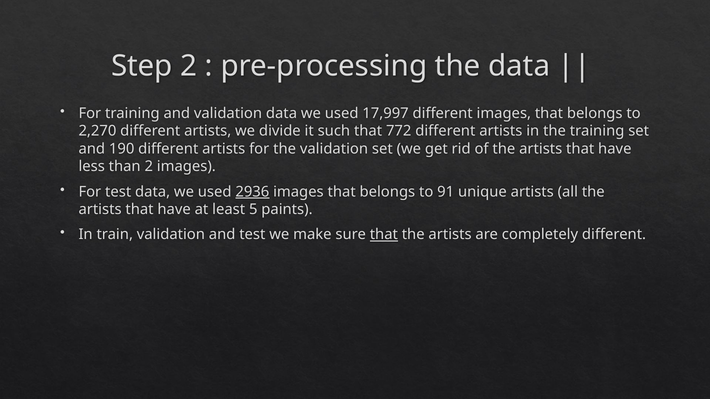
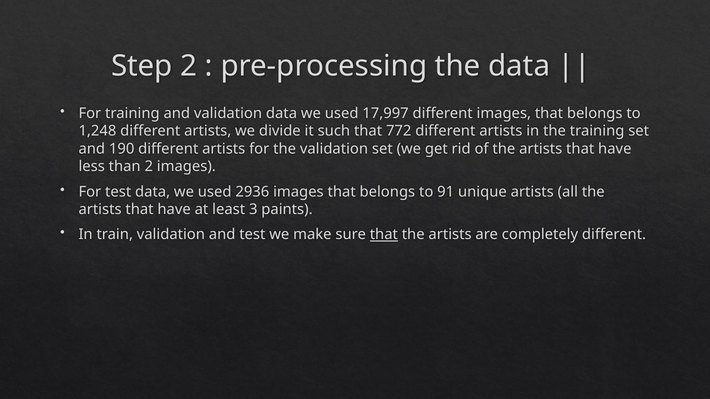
2,270: 2,270 -> 1,248
2936 underline: present -> none
5: 5 -> 3
